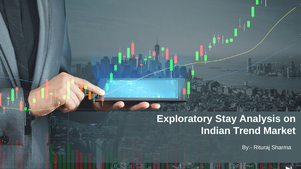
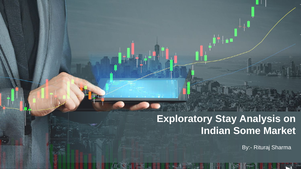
Trend: Trend -> Some
